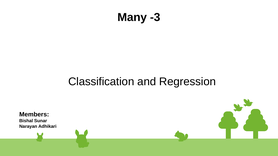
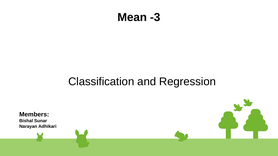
Many: Many -> Mean
